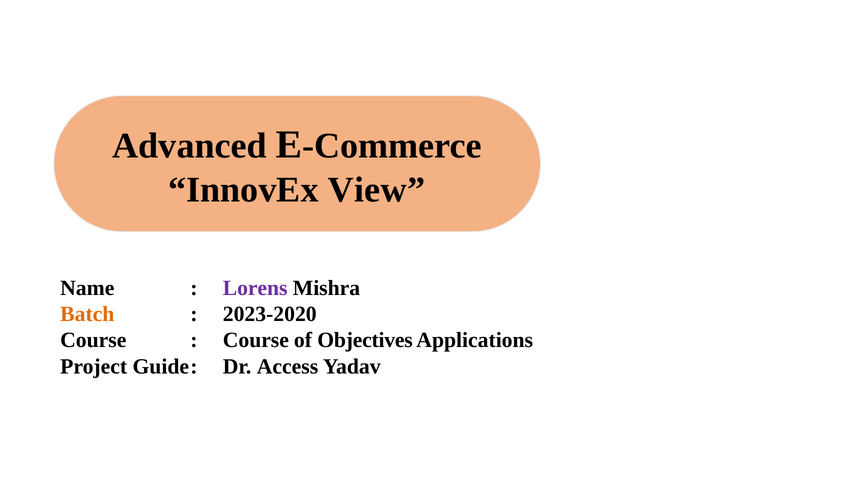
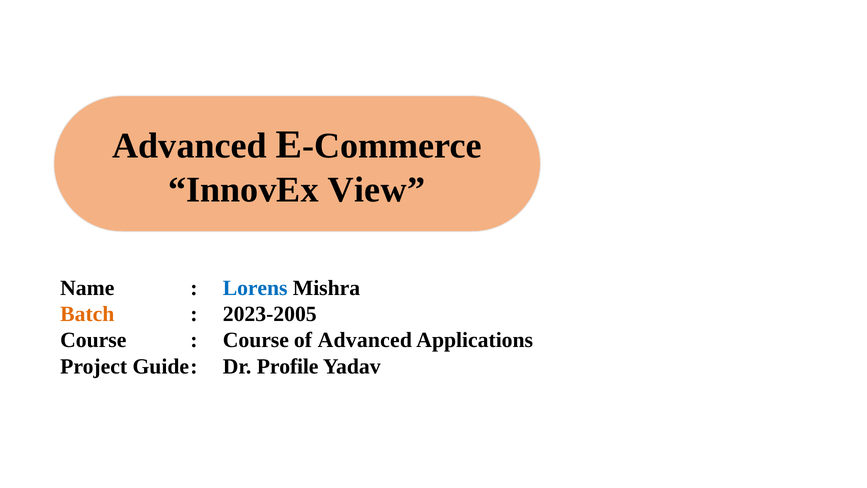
Lorens colour: purple -> blue
2023-2020: 2023-2020 -> 2023-2005
of Objectives: Objectives -> Advanced
Access: Access -> Profile
